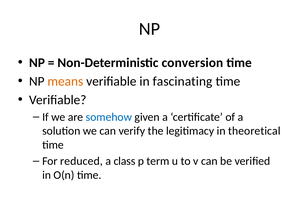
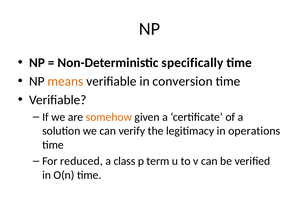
conversion: conversion -> specifically
fascinating: fascinating -> conversion
somehow colour: blue -> orange
theoretical: theoretical -> operations
